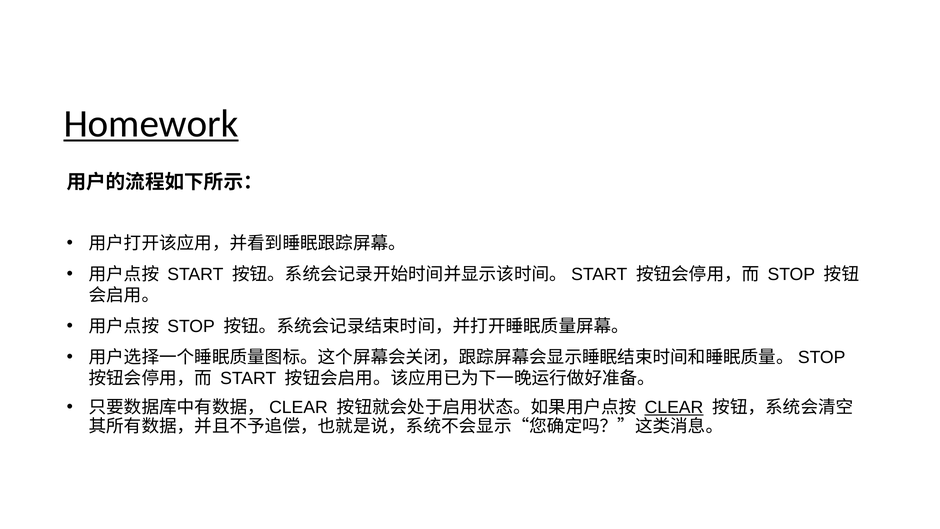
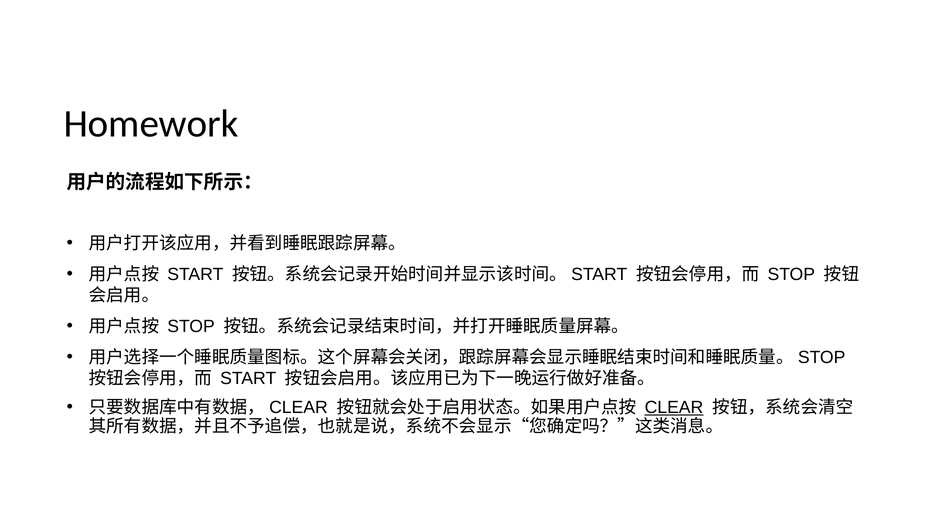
Homework underline: present -> none
